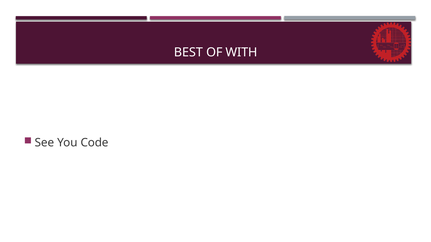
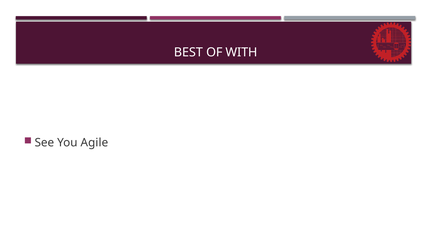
Code: Code -> Agile
